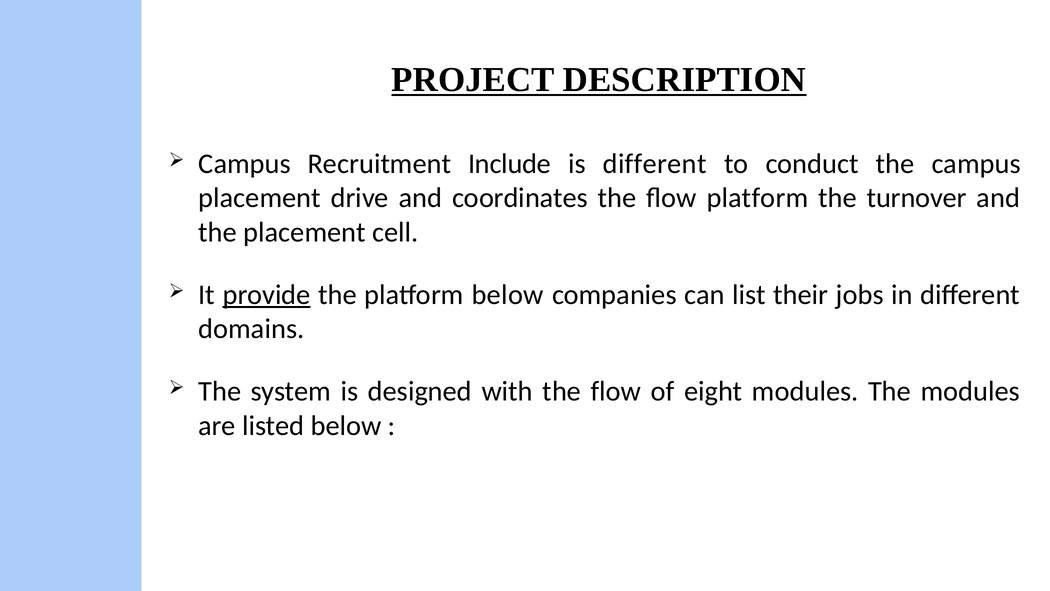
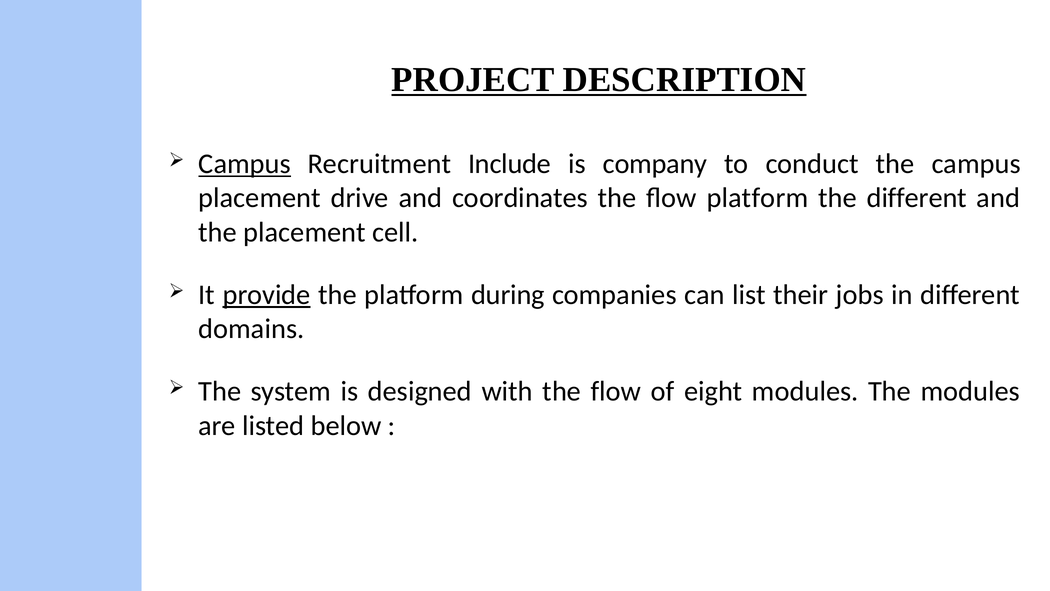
Campus at (245, 164) underline: none -> present
is different: different -> company
the turnover: turnover -> different
platform below: below -> during
